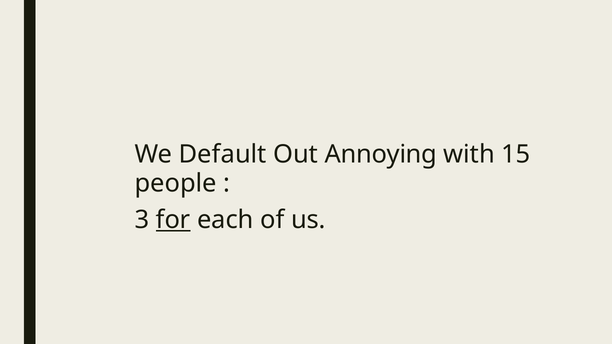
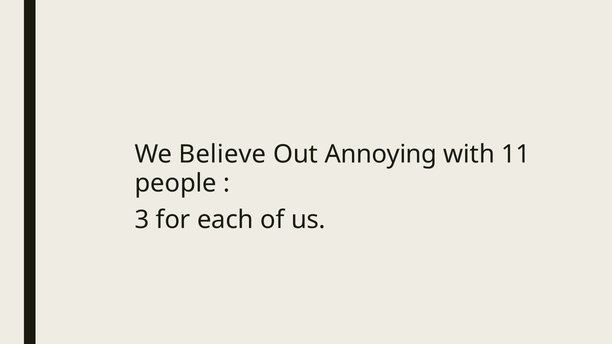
Default: Default -> Believe
15: 15 -> 11
for underline: present -> none
